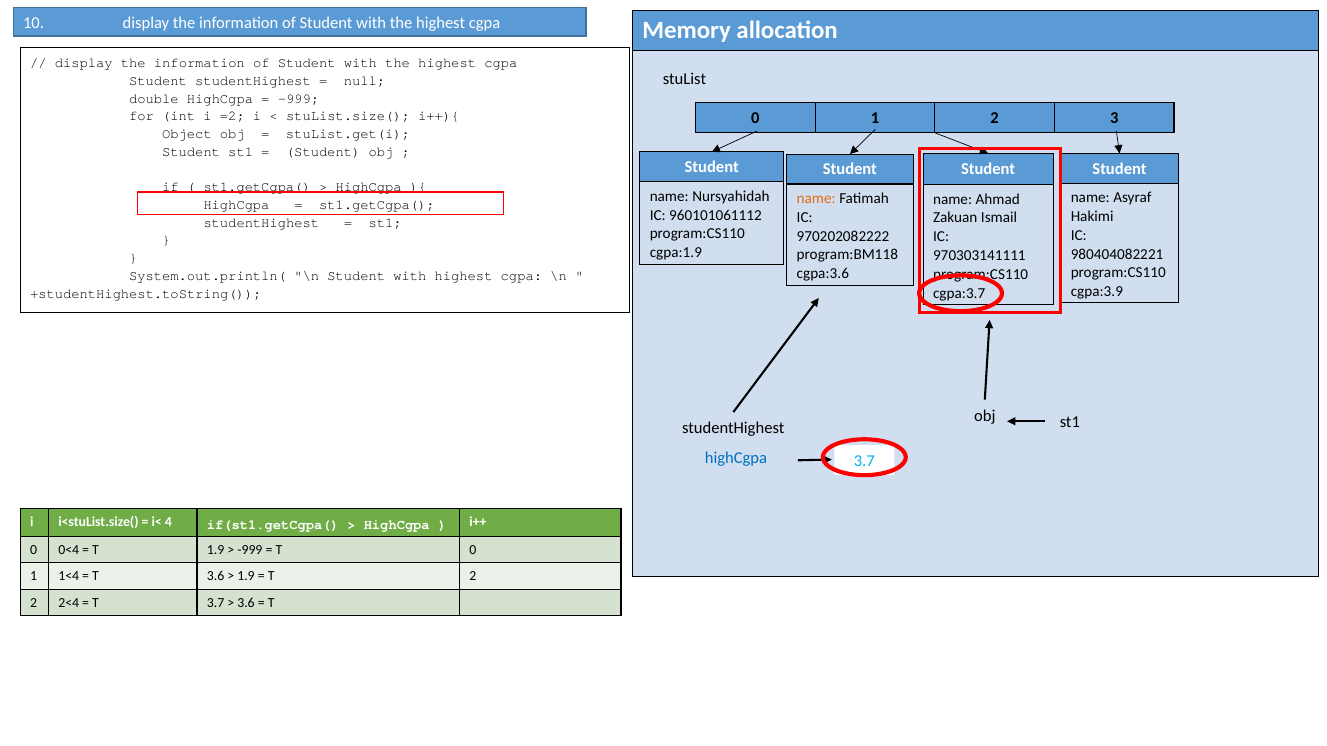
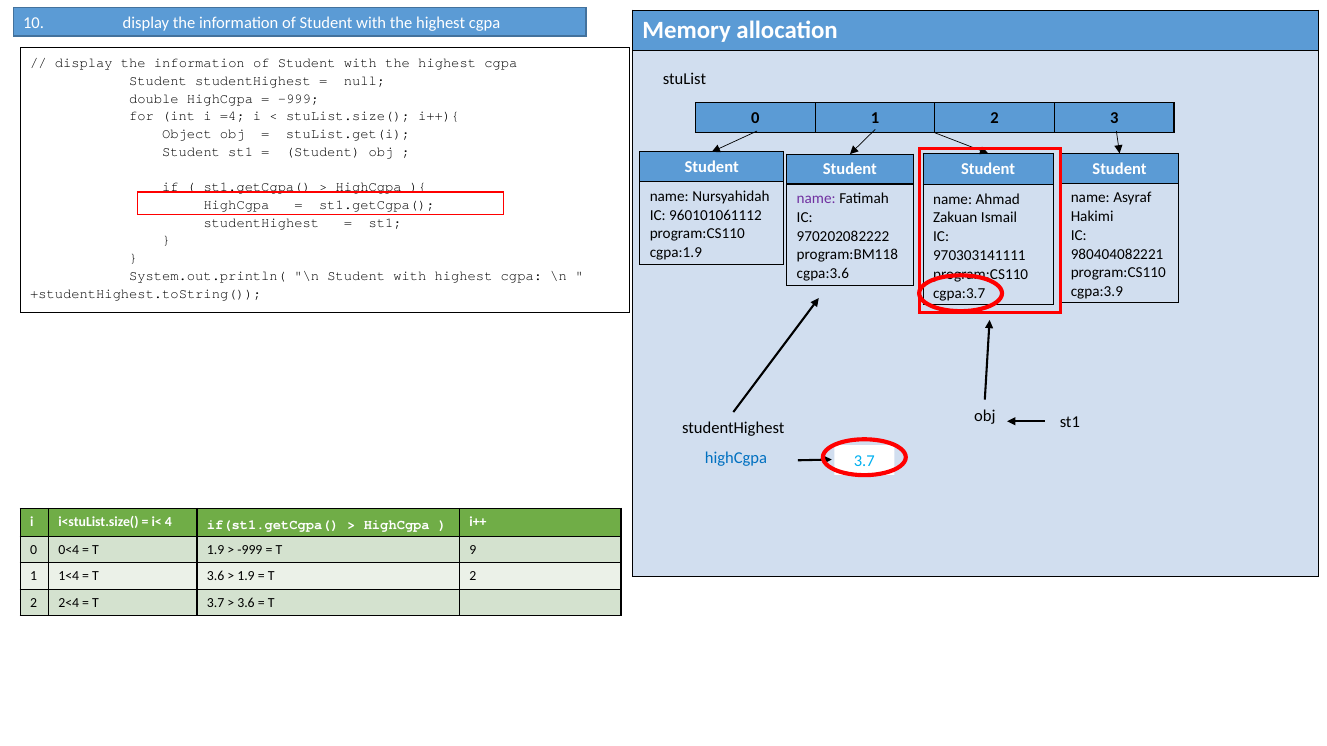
=2: =2 -> =4
name at (816, 199) colour: orange -> purple
T 0: 0 -> 9
